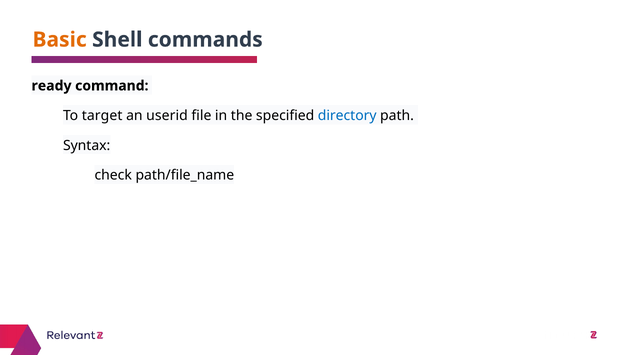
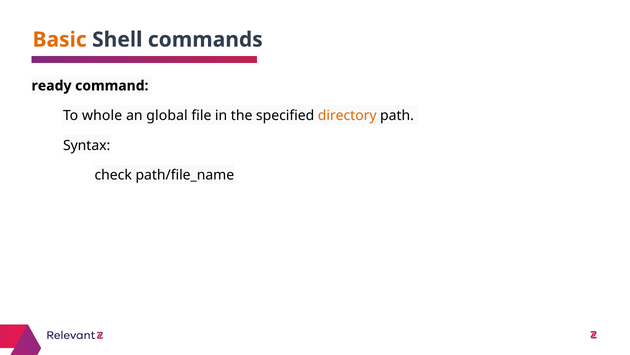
target: target -> whole
userid: userid -> global
directory colour: blue -> orange
